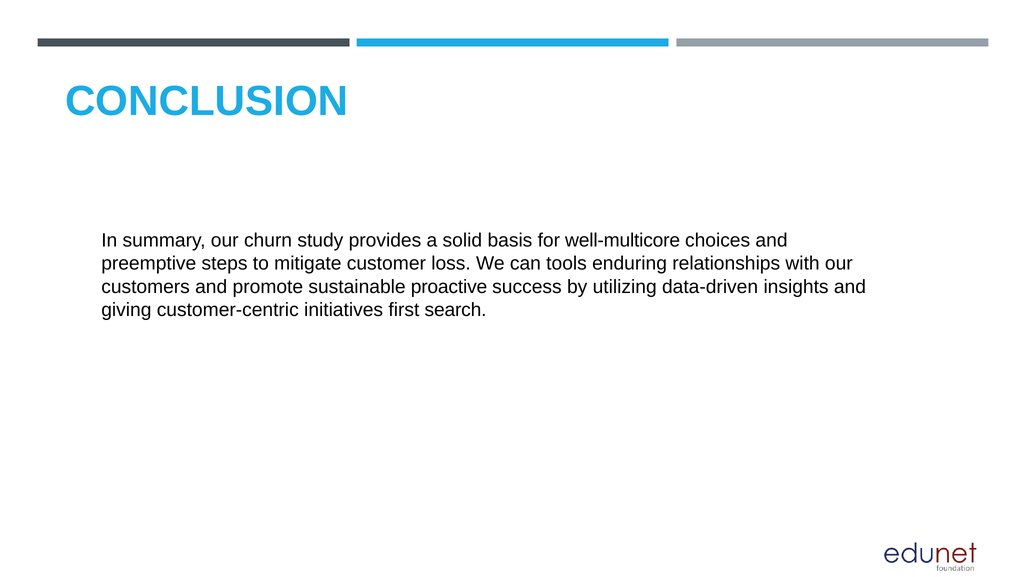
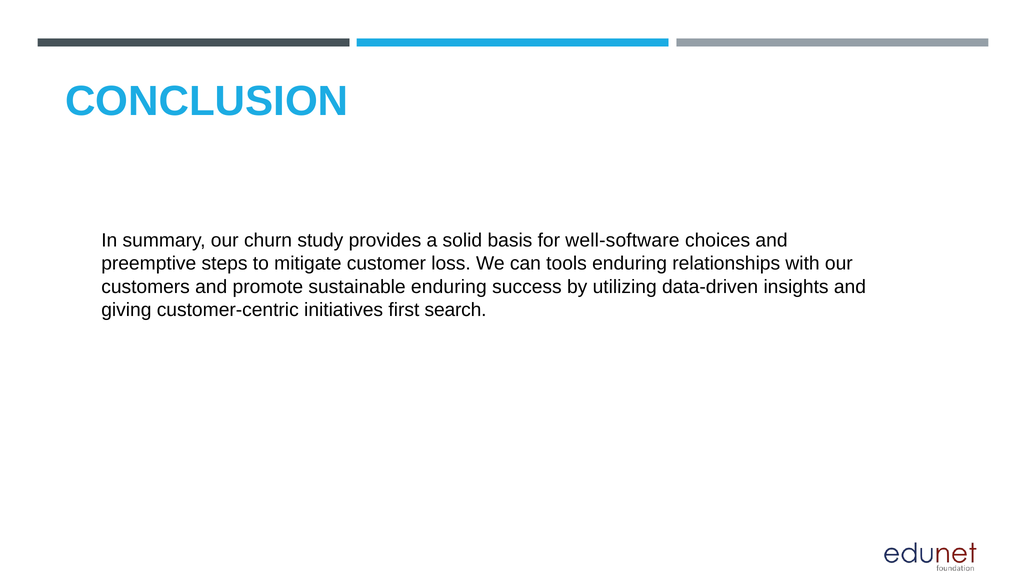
well-multicore: well-multicore -> well-software
sustainable proactive: proactive -> enduring
